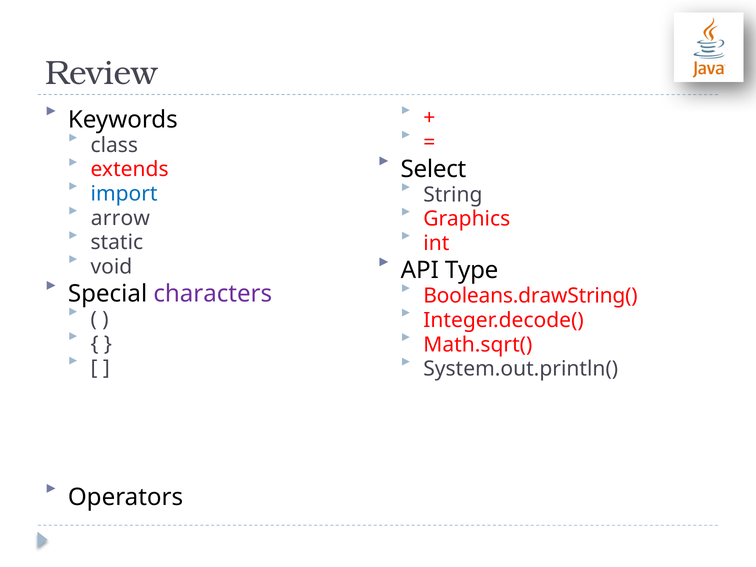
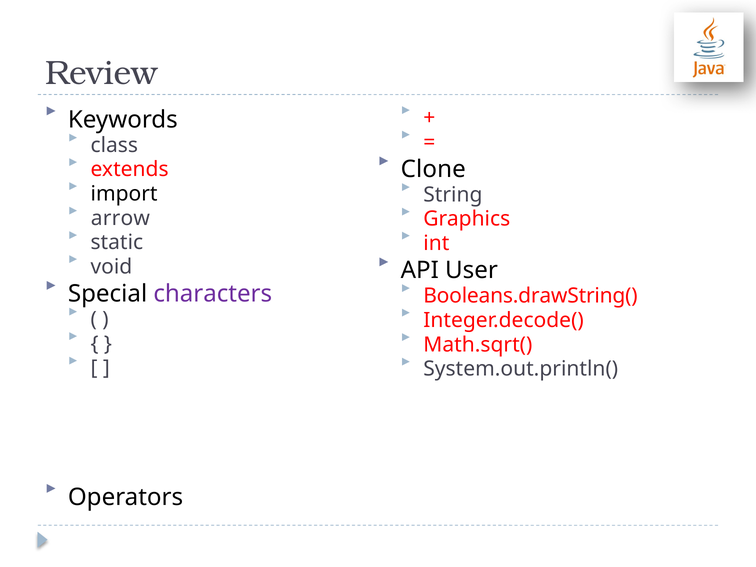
Select: Select -> Clone
import colour: blue -> black
Type: Type -> User
